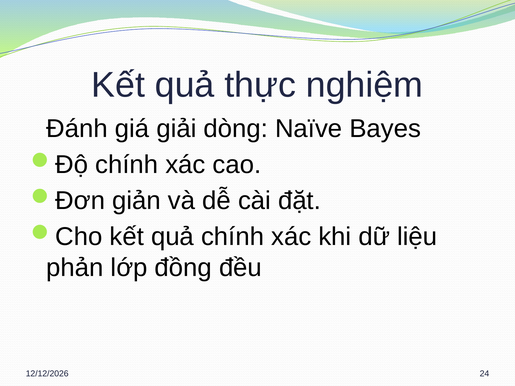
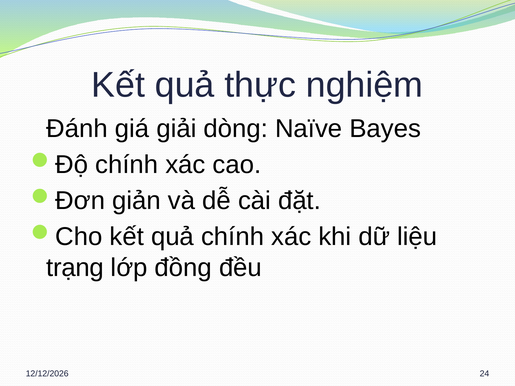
phản: phản -> trạng
